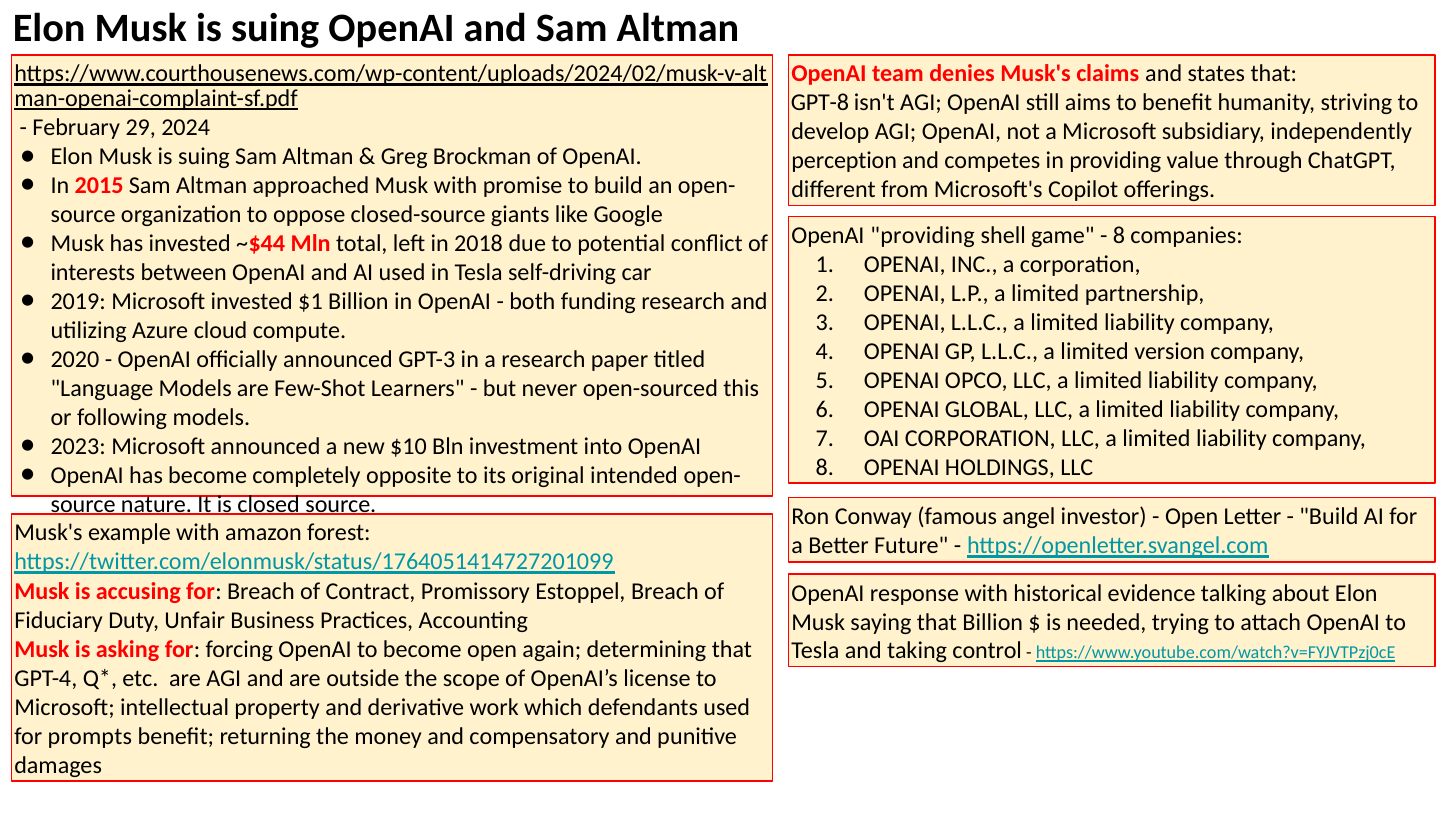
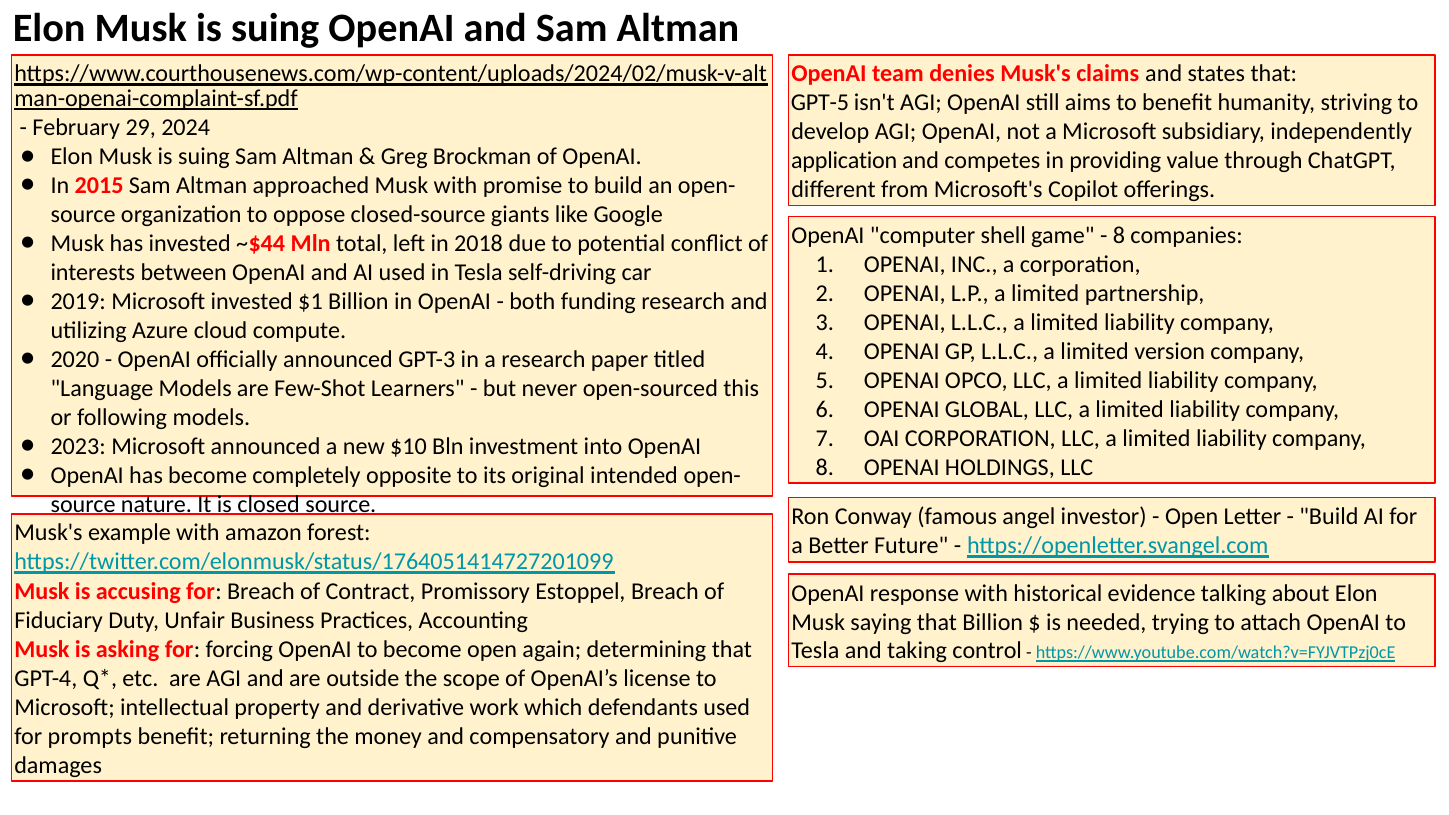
GPT-8: GPT-8 -> GPT-5
perception: perception -> application
OpenAI providing: providing -> computer
